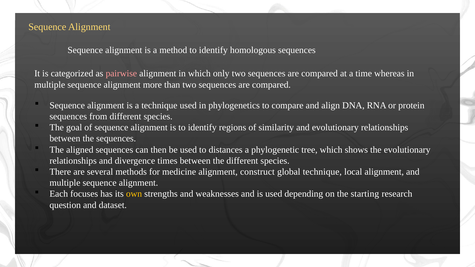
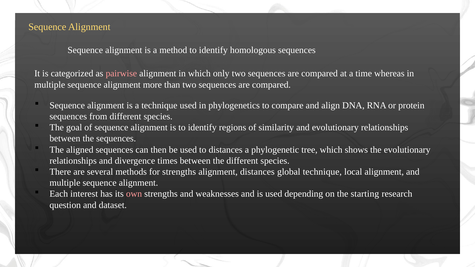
for medicine: medicine -> strengths
alignment construct: construct -> distances
focuses: focuses -> interest
own colour: yellow -> pink
